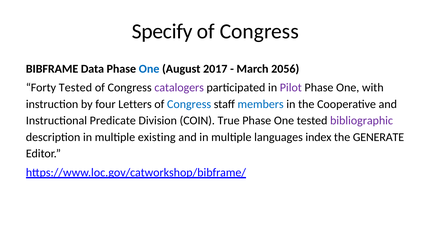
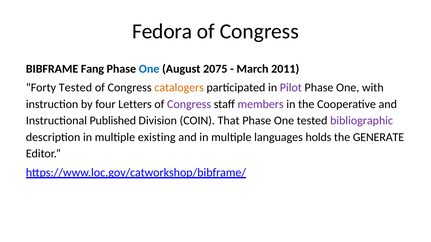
Specify: Specify -> Fedora
Data: Data -> Fang
2017: 2017 -> 2075
2056: 2056 -> 2011
catalogers colour: purple -> orange
Congress at (189, 104) colour: blue -> purple
members colour: blue -> purple
Predicate: Predicate -> Published
True: True -> That
index: index -> holds
